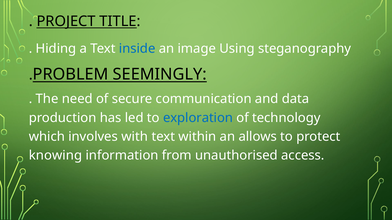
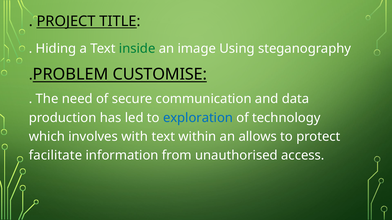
inside colour: blue -> green
SEEMINGLY: SEEMINGLY -> CUSTOMISE
knowing: knowing -> facilitate
